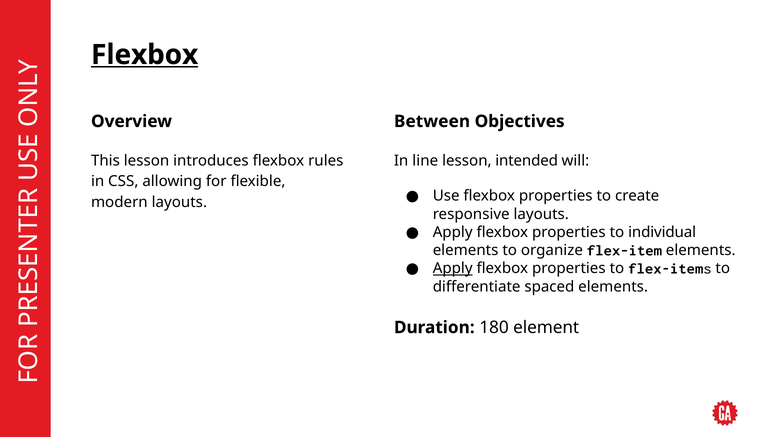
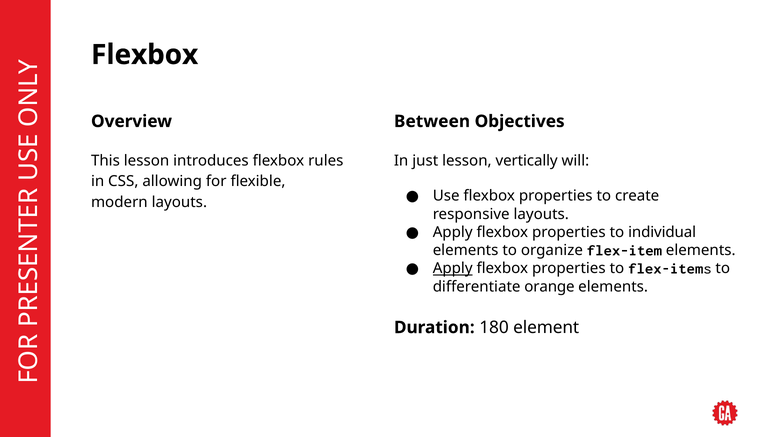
Flexbox at (145, 55) underline: present -> none
line: line -> just
intended: intended -> vertically
spaced: spaced -> orange
